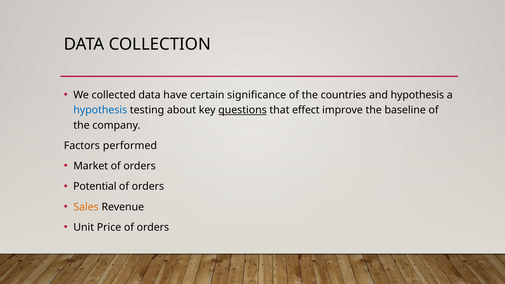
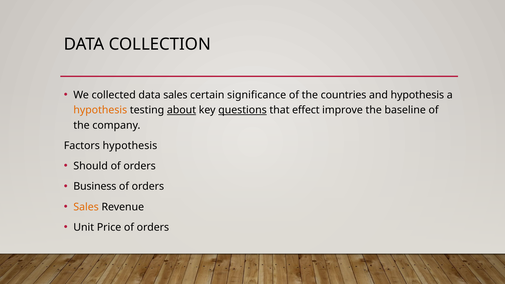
data have: have -> sales
hypothesis at (100, 110) colour: blue -> orange
about underline: none -> present
Factors performed: performed -> hypothesis
Market: Market -> Should
Potential: Potential -> Business
